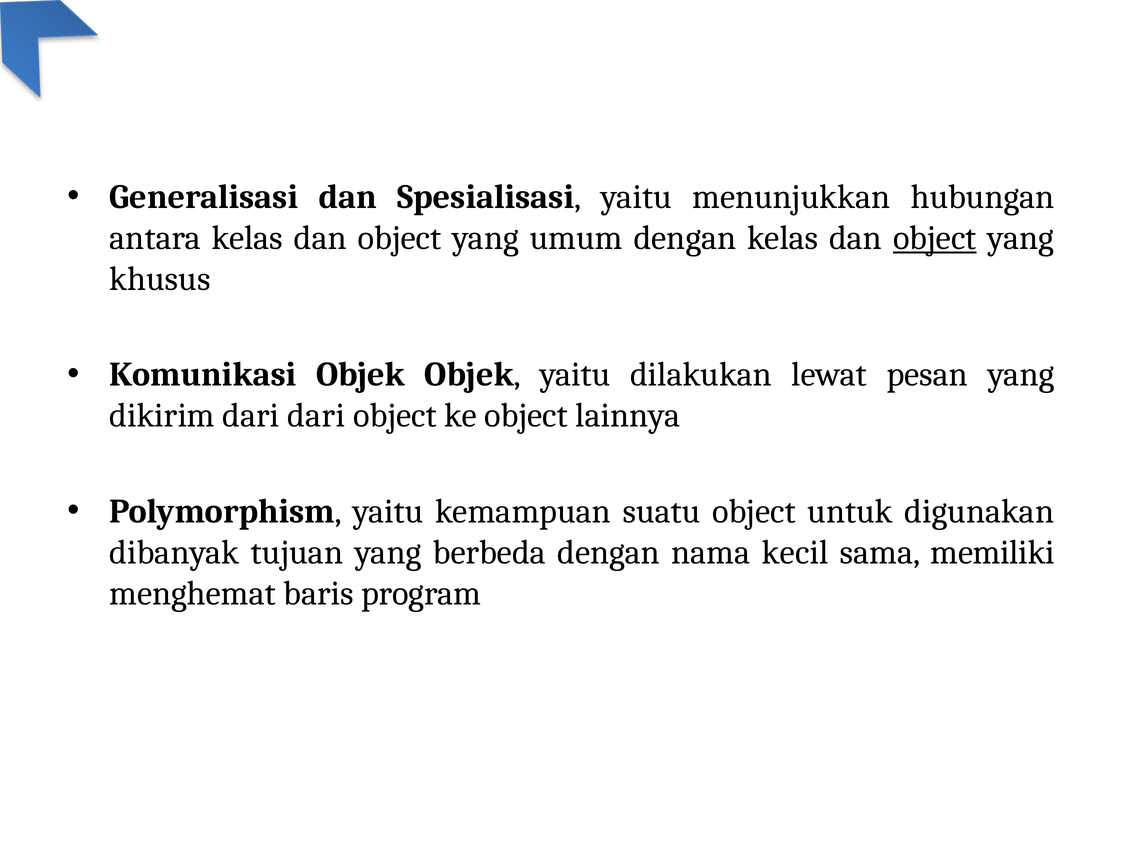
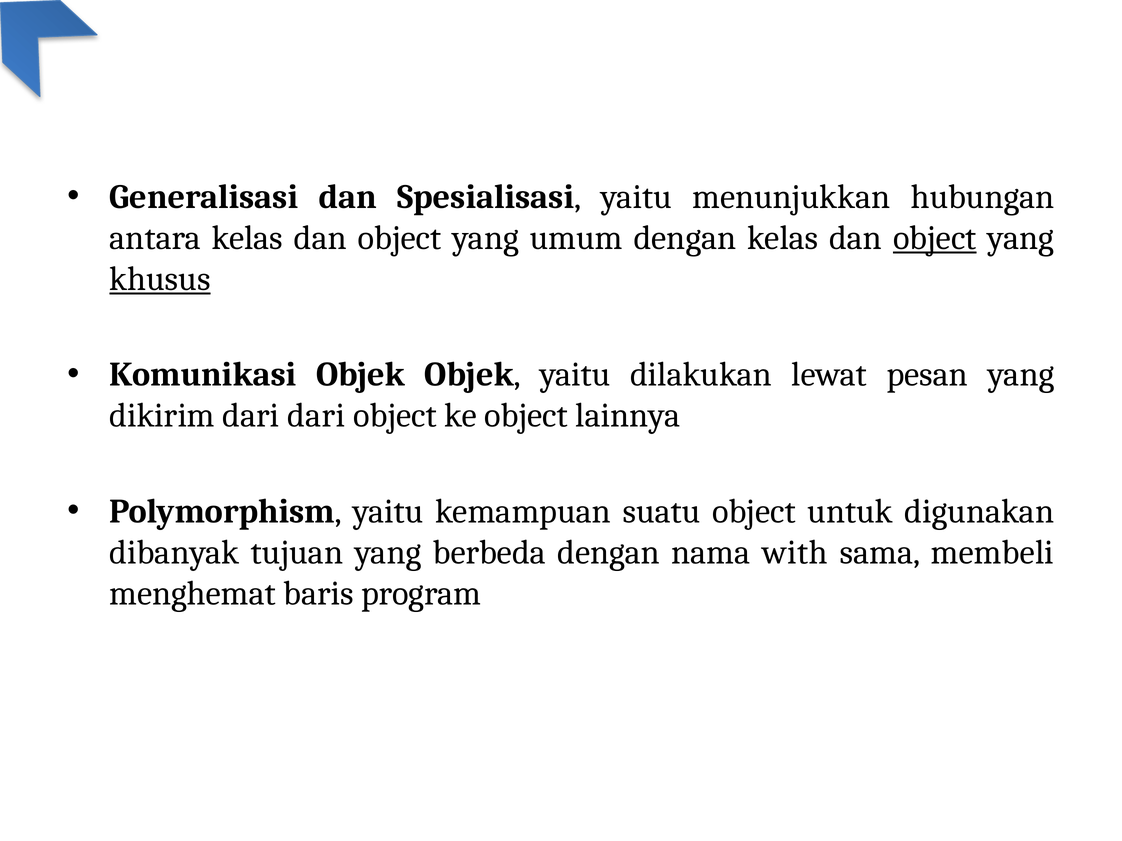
khusus underline: none -> present
kecil: kecil -> with
memiliki: memiliki -> membeli
